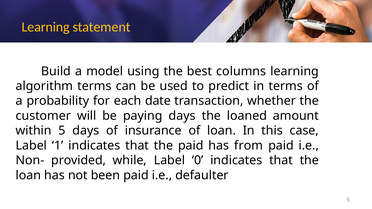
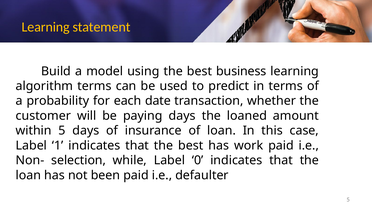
columns: columns -> business
that the paid: paid -> best
from: from -> work
provided: provided -> selection
